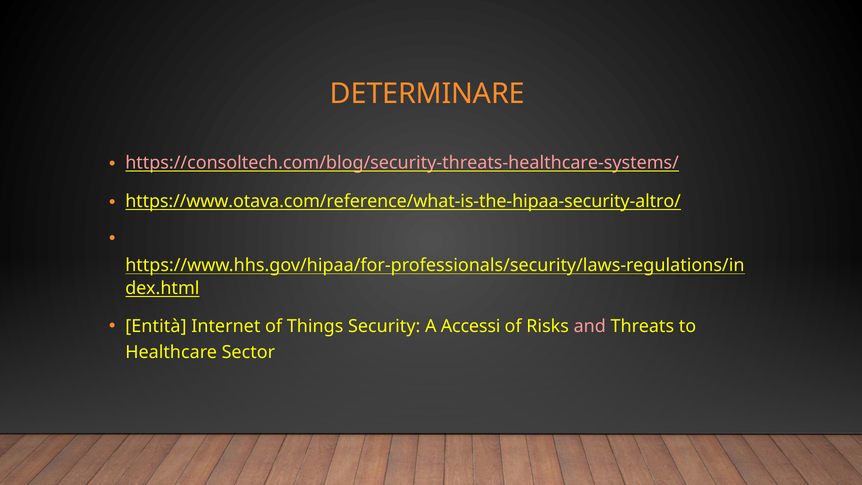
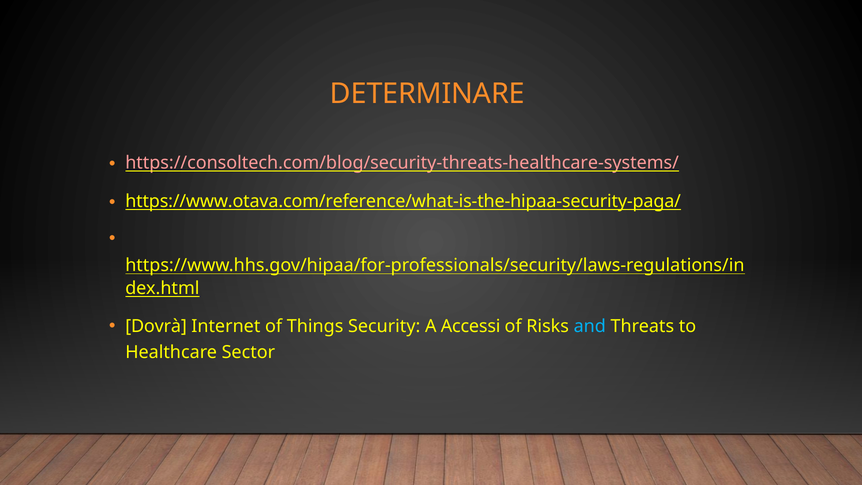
https://www.otava.com/reference/what-is-the-hipaa-security-altro/: https://www.otava.com/reference/what-is-the-hipaa-security-altro/ -> https://www.otava.com/reference/what-is-the-hipaa-security-paga/
Entità: Entità -> Dovrà
and colour: pink -> light blue
